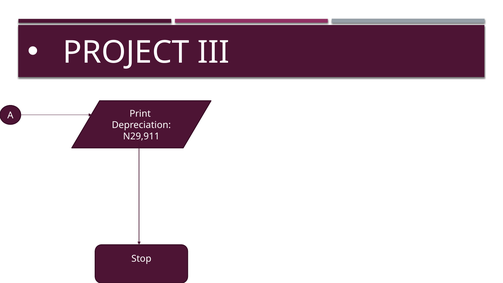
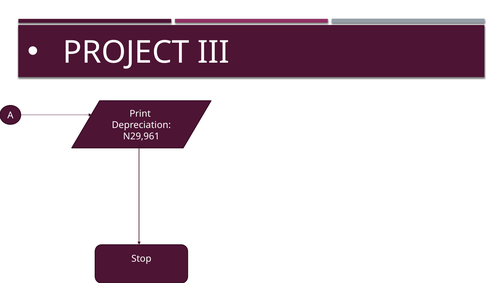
N29,911: N29,911 -> N29,961
